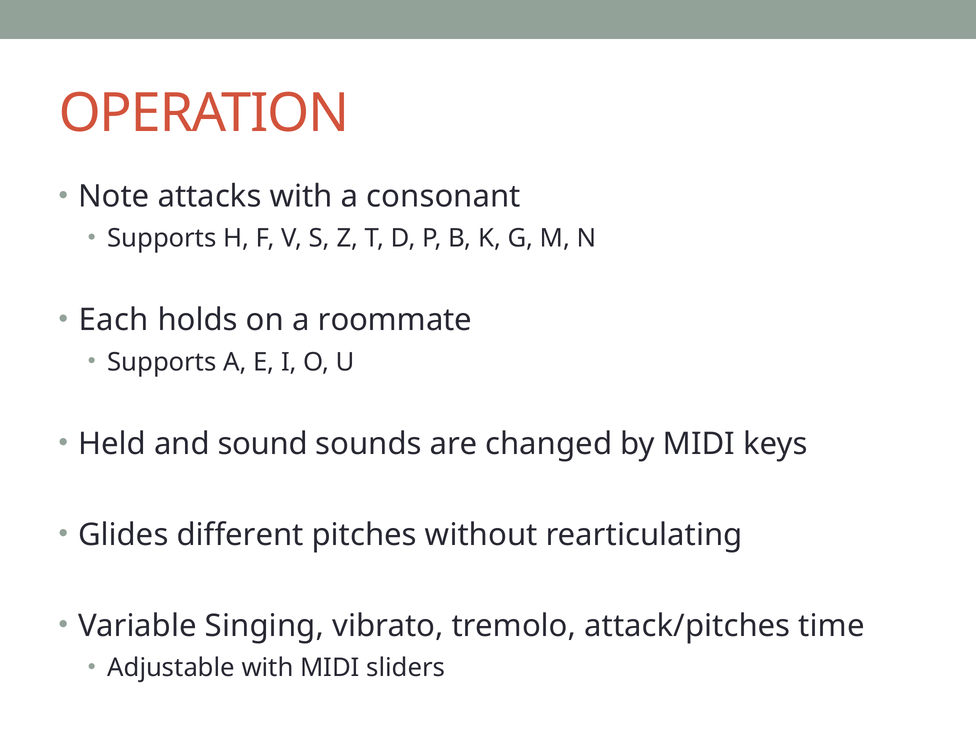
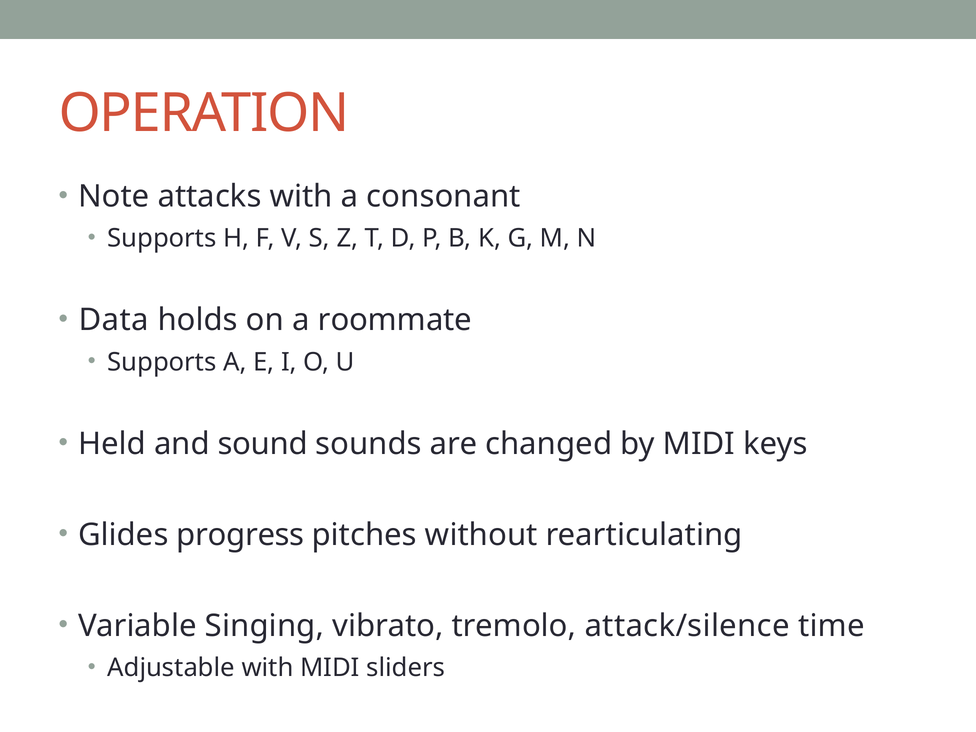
Each: Each -> Data
different: different -> progress
attack/pitches: attack/pitches -> attack/silence
